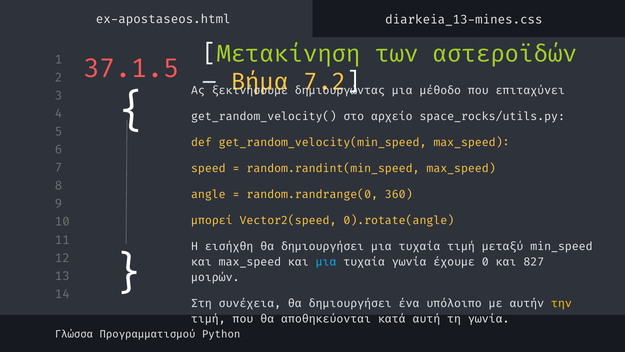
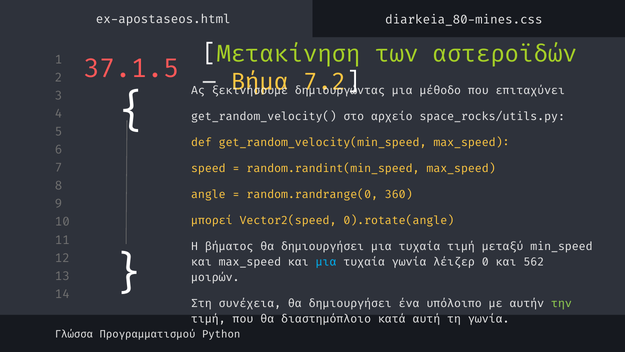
diarkeia_13-mines.css: diarkeia_13-mines.css -> diarkeia_80-mines.css
εισήχθη: εισήχθη -> βήματος
έχουμε: έχουμε -> λέιζερ
827: 827 -> 562
την colour: yellow -> light green
αποθηκεύονται: αποθηκεύονται -> διαστημόπλοιο
